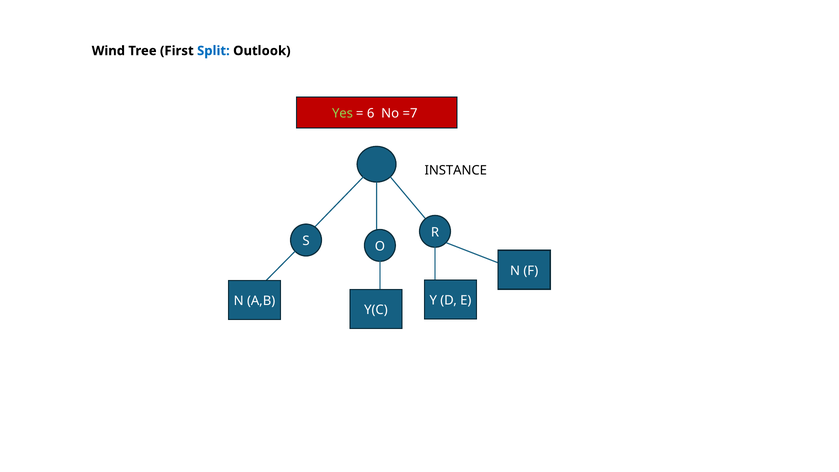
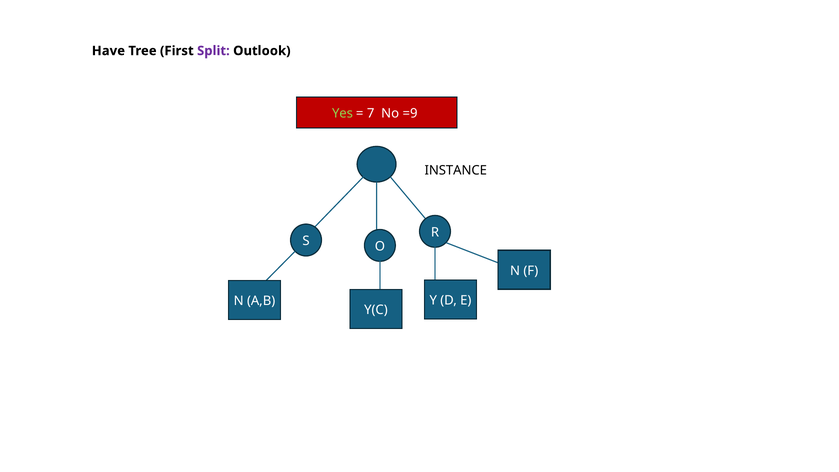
Wind: Wind -> Have
Split colour: blue -> purple
6: 6 -> 7
=7: =7 -> =9
